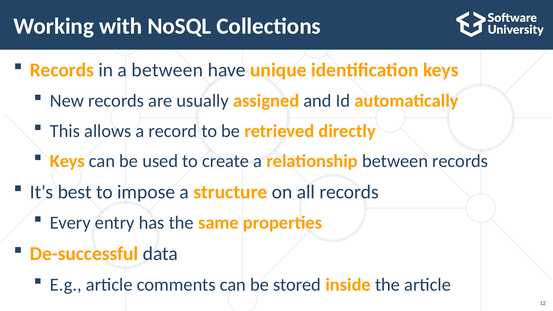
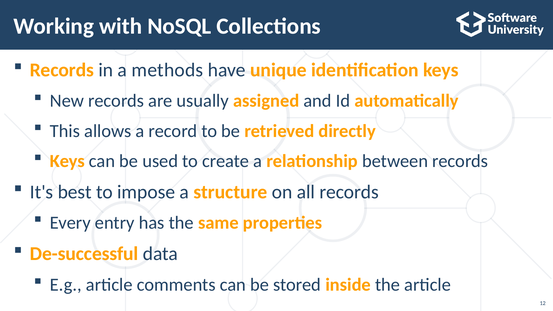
a between: between -> methods
